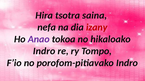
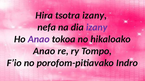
tsotra saina: saina -> izany
izany at (97, 27) colour: red -> purple
Indro at (44, 51): Indro -> Anao
